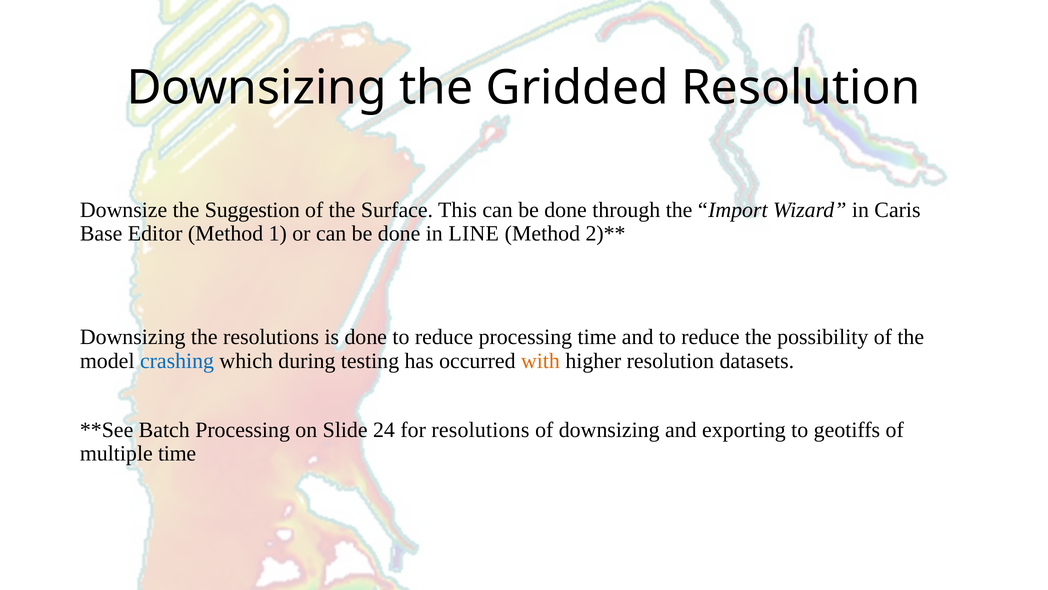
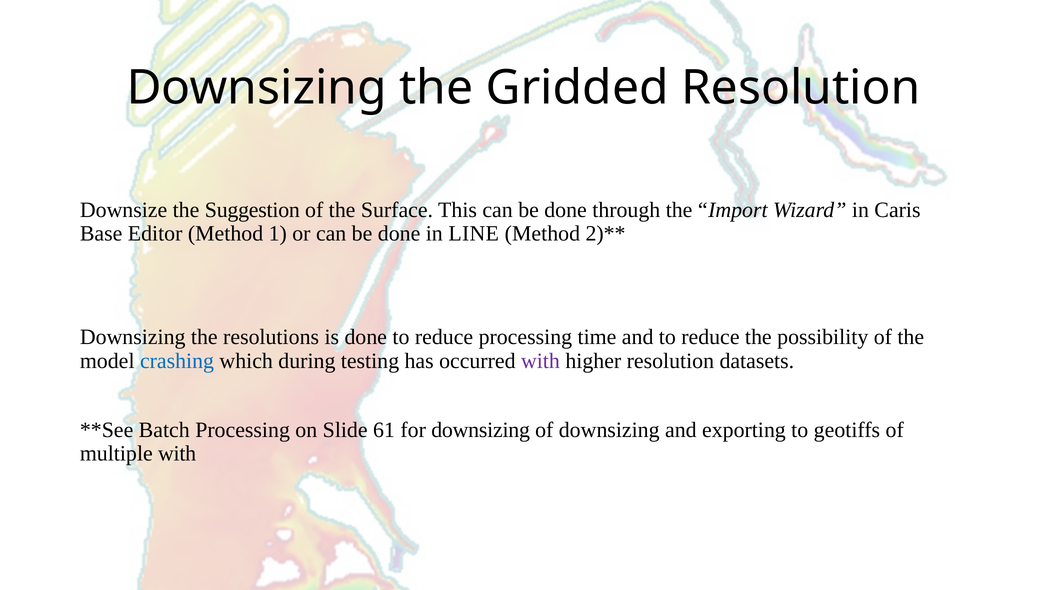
with at (540, 361) colour: orange -> purple
24: 24 -> 61
for resolutions: resolutions -> downsizing
multiple time: time -> with
